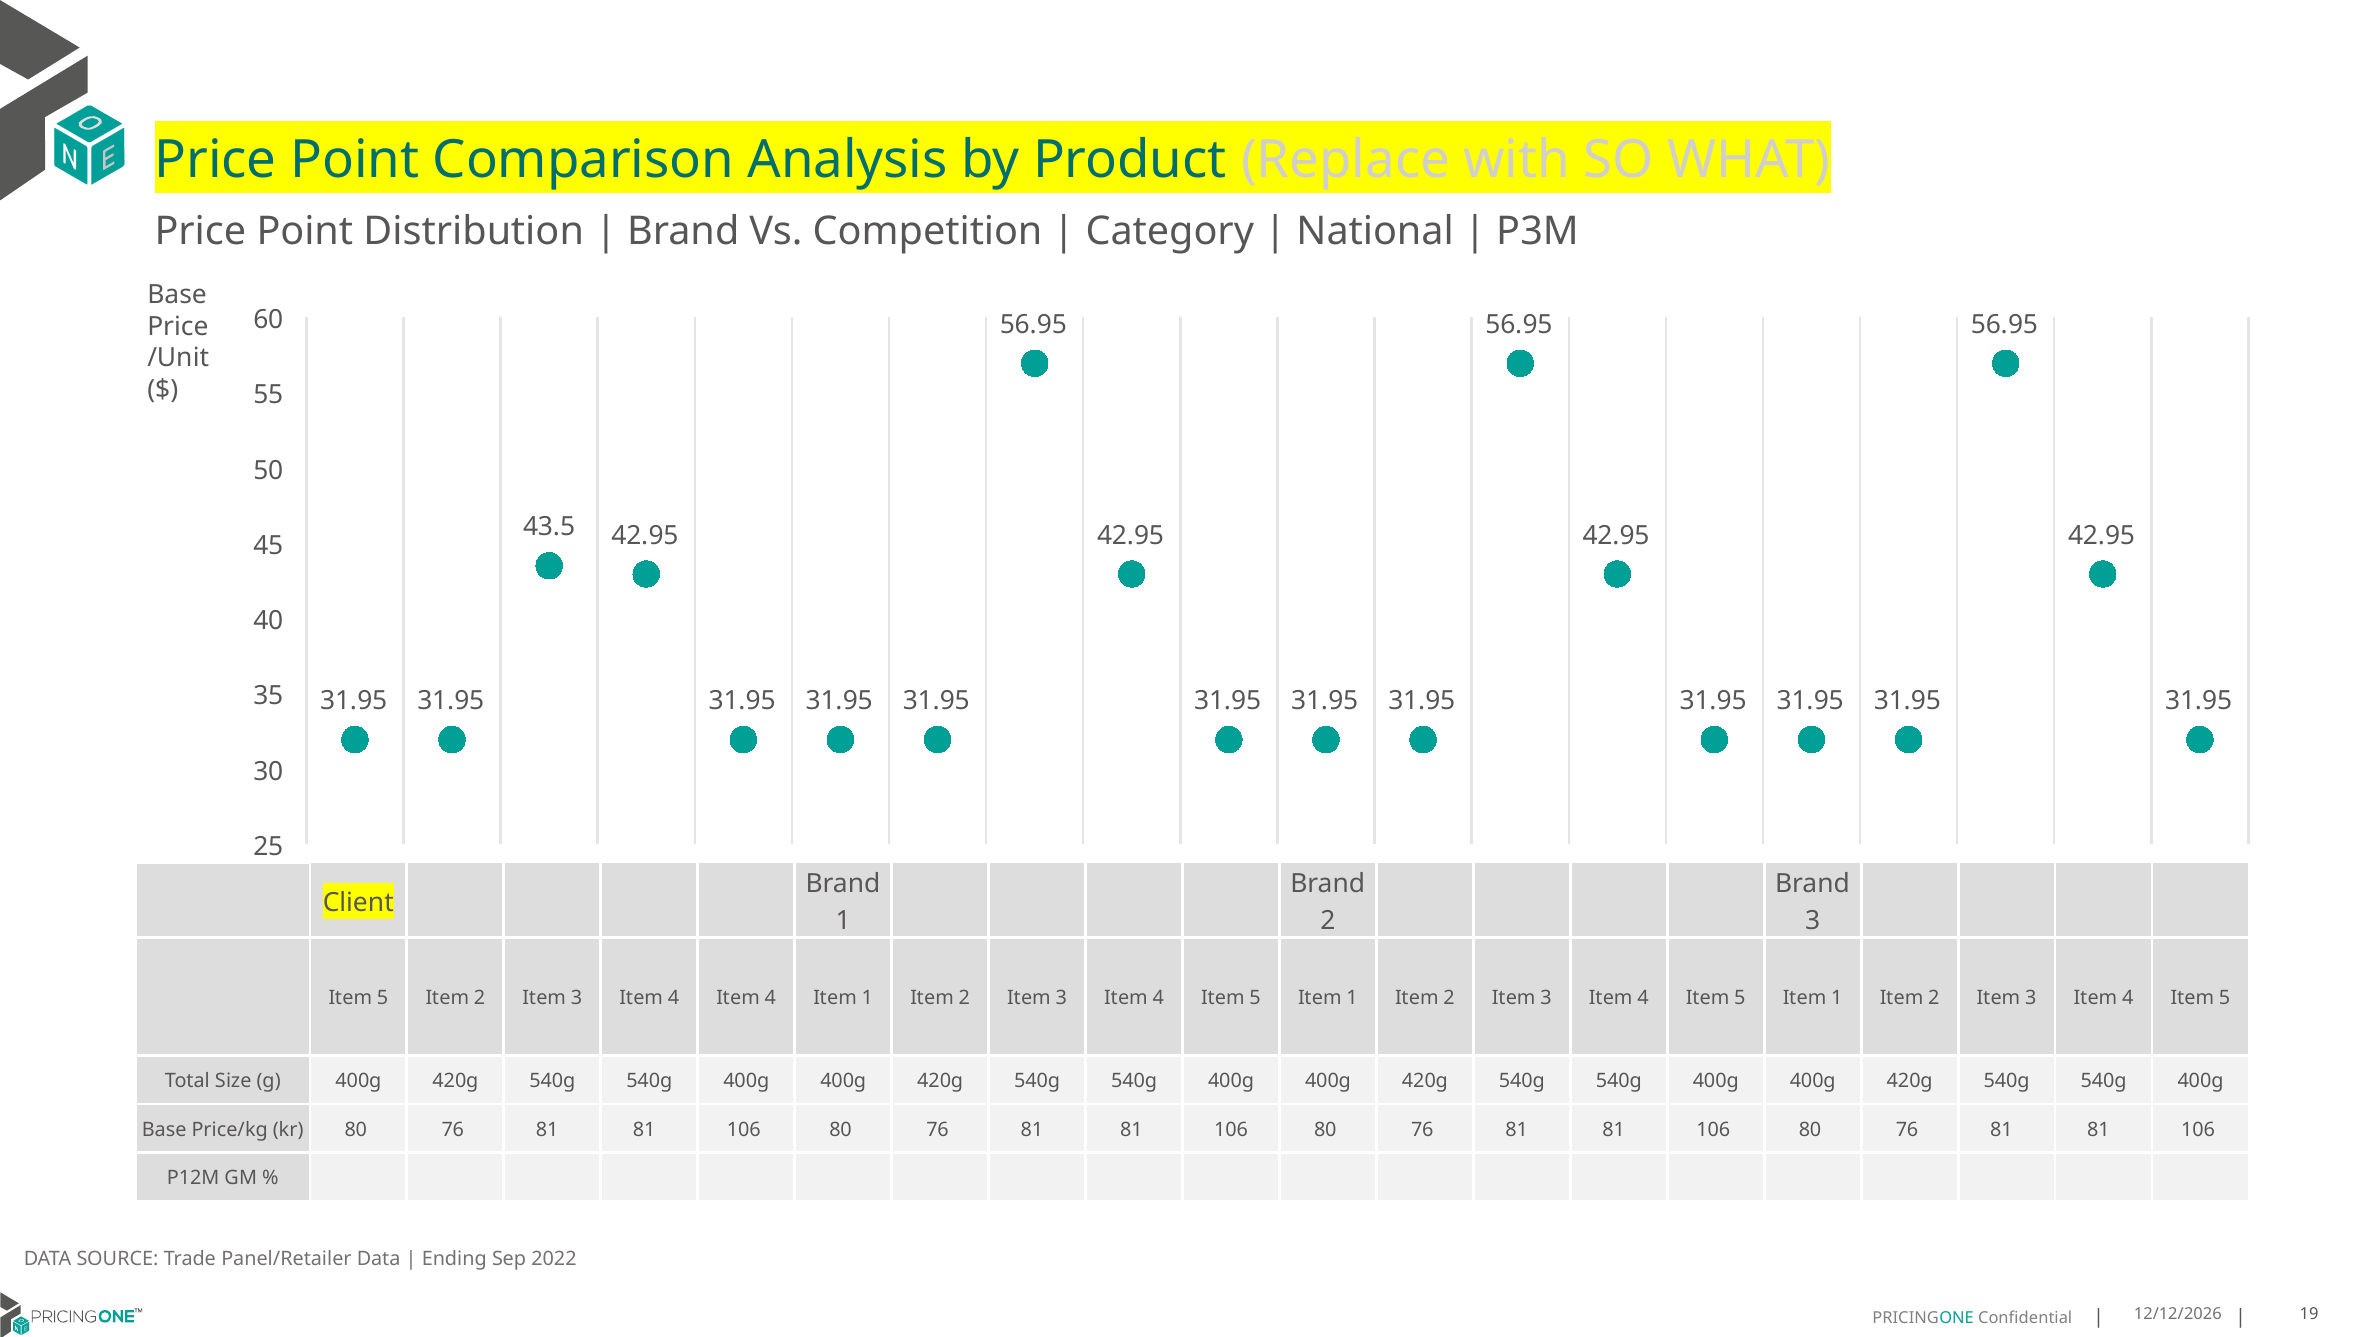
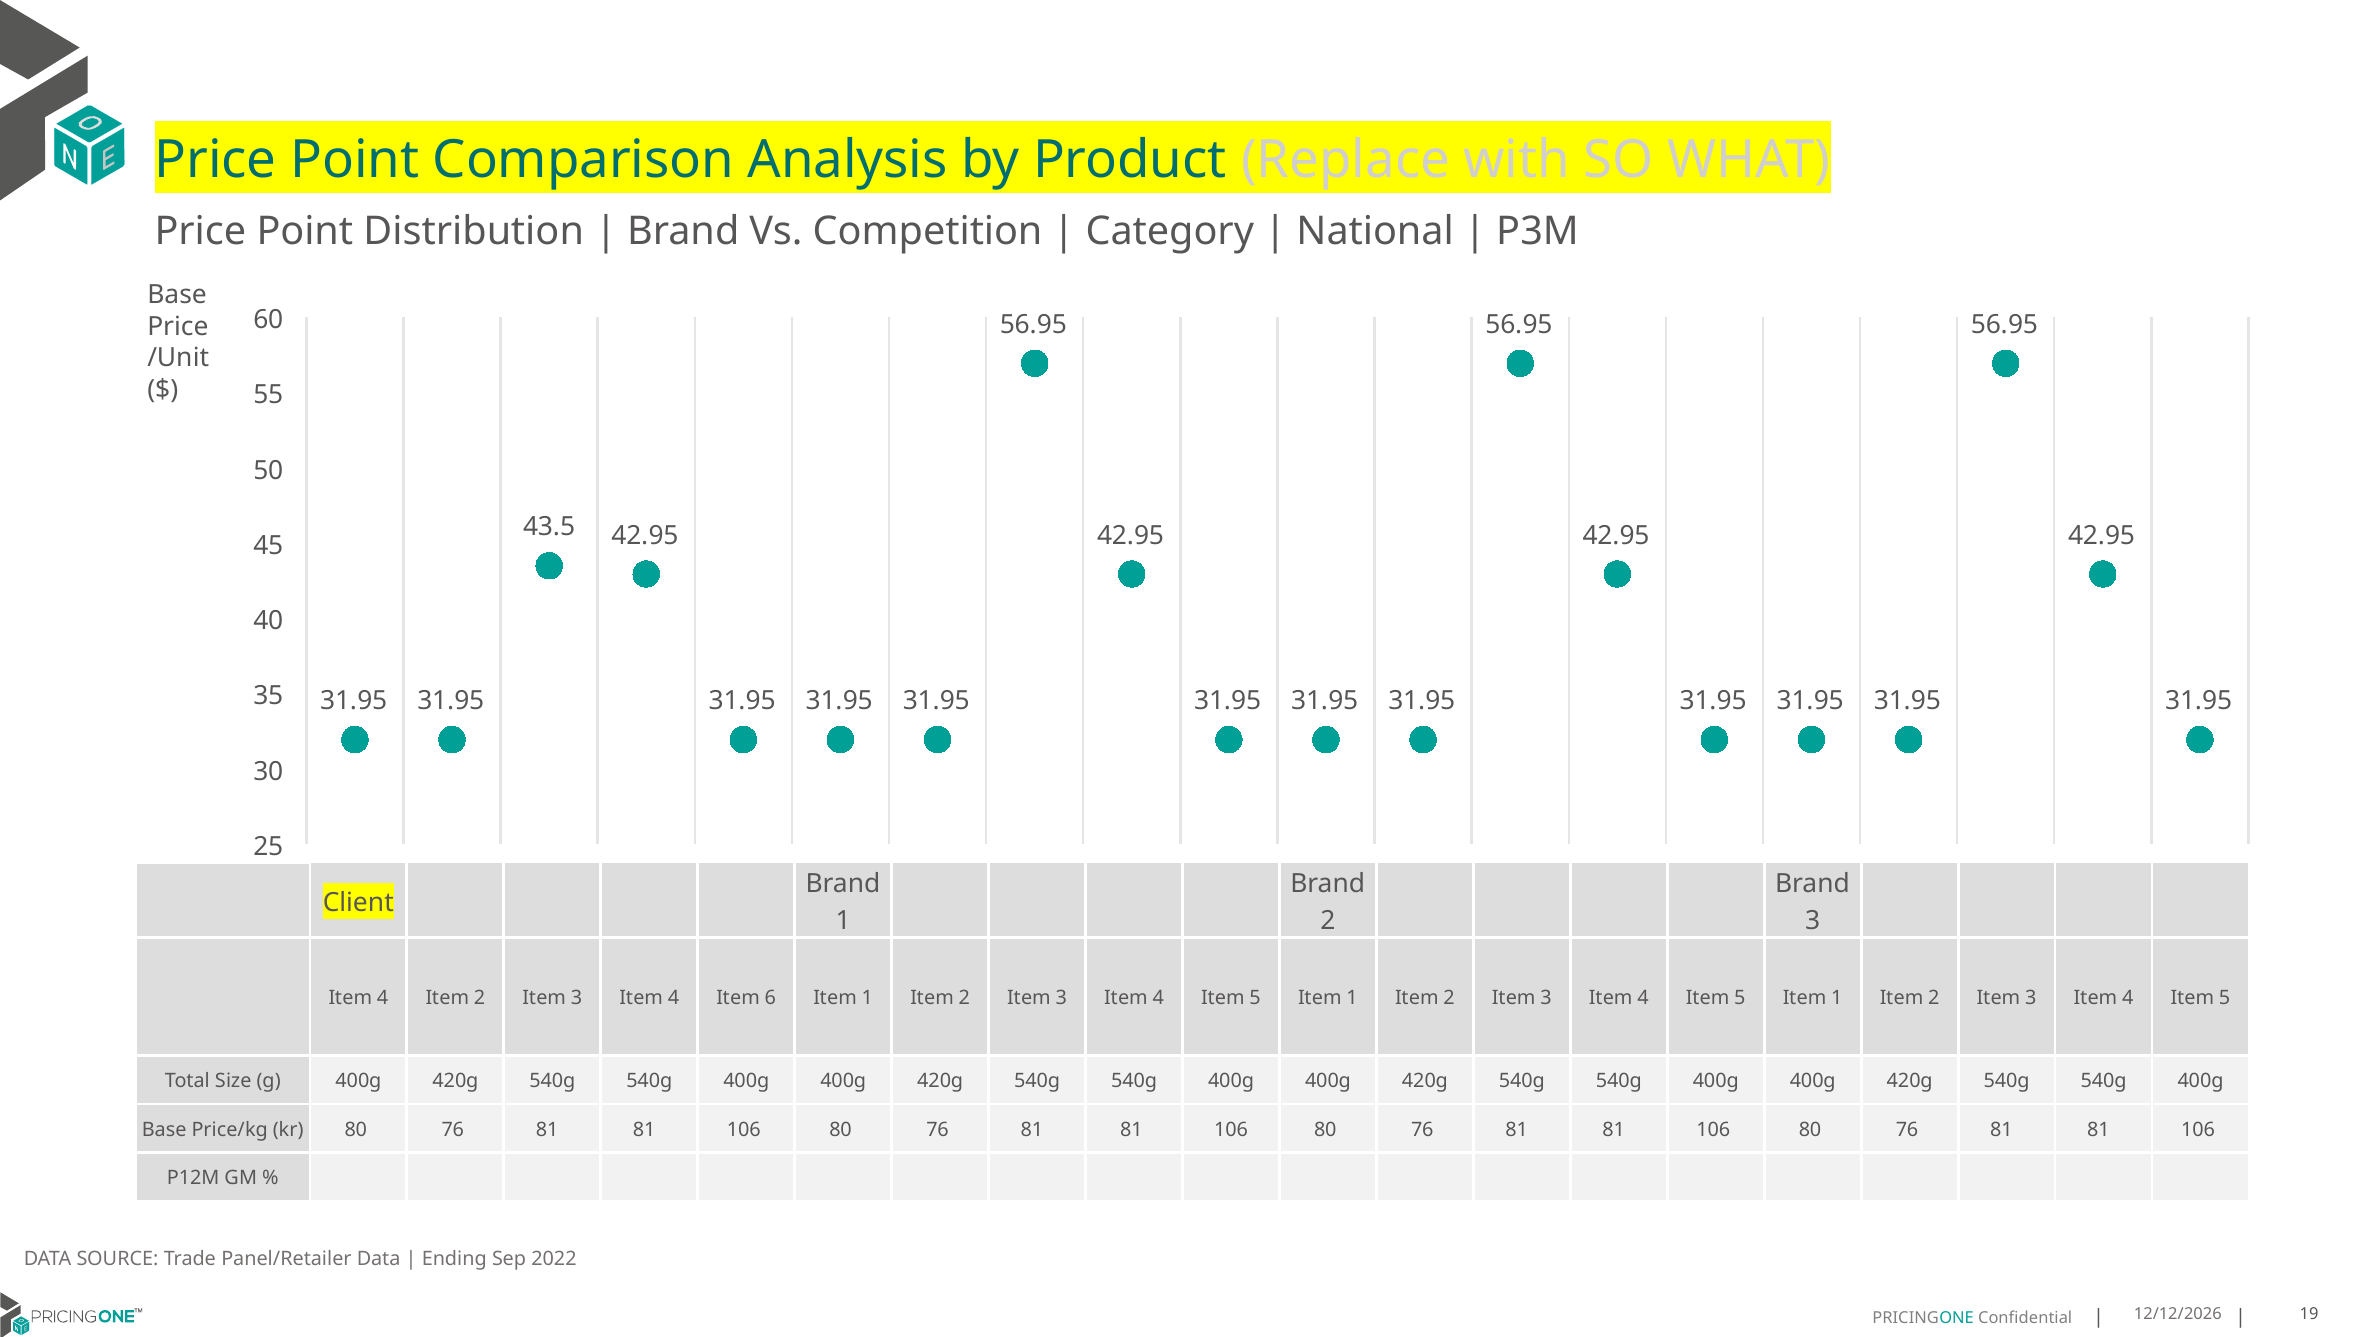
5 at (383, 998): 5 -> 4
4 Item 4: 4 -> 6
